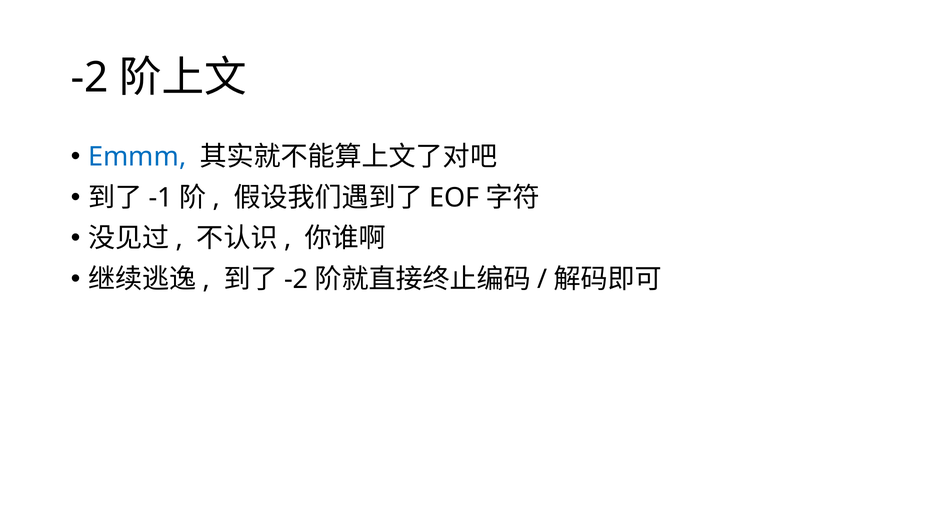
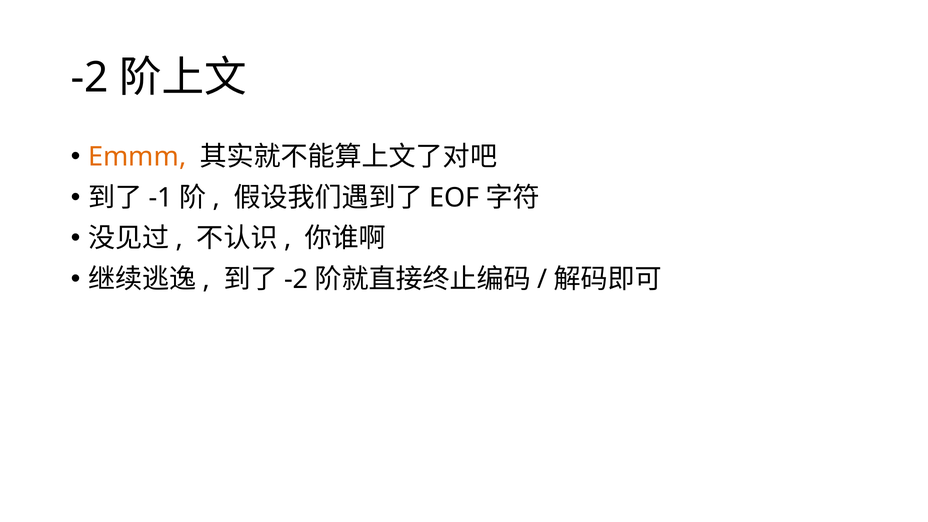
Emmm colour: blue -> orange
